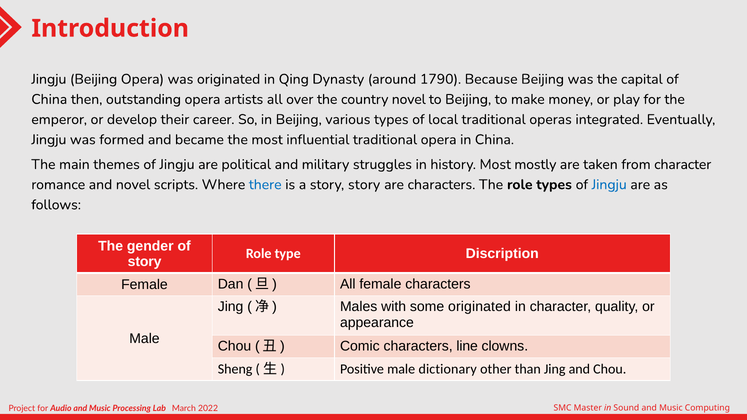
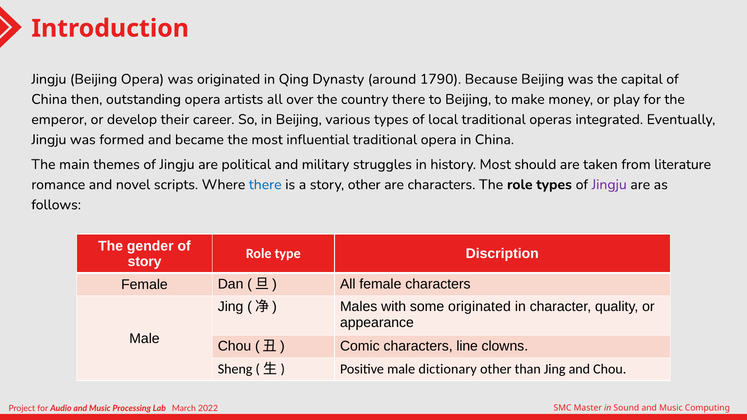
country novel: novel -> there
mostly: mostly -> should
from character: character -> literature
story story: story -> other
Jingju at (609, 185) colour: blue -> purple
